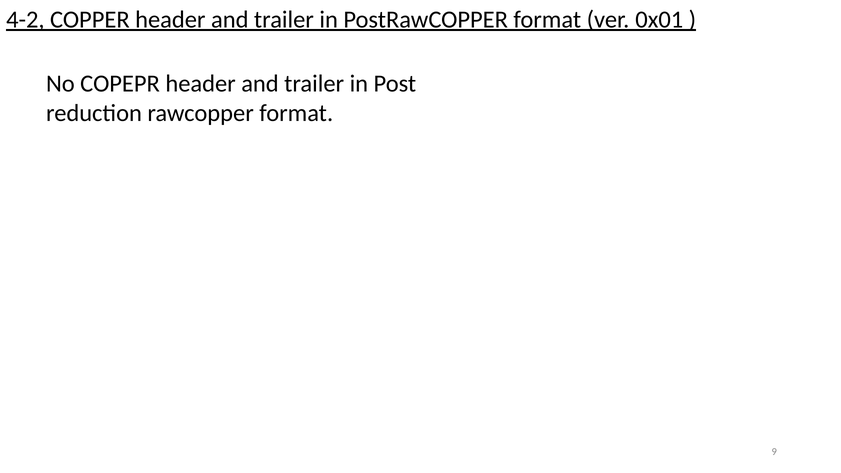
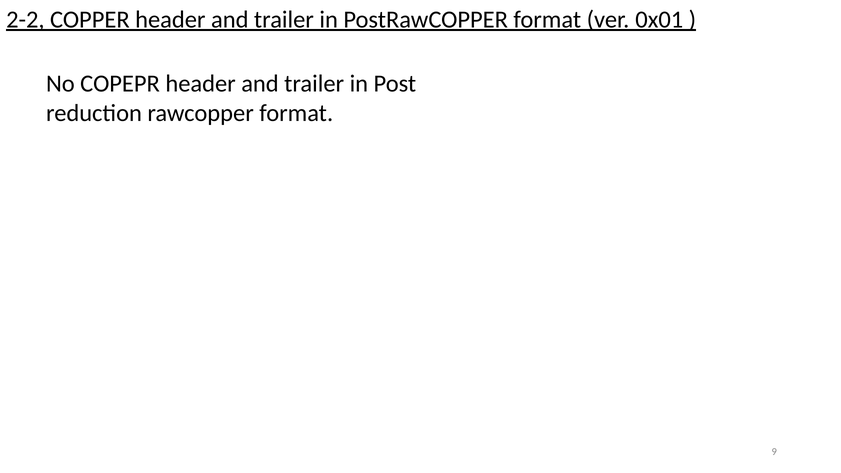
4-2: 4-2 -> 2-2
